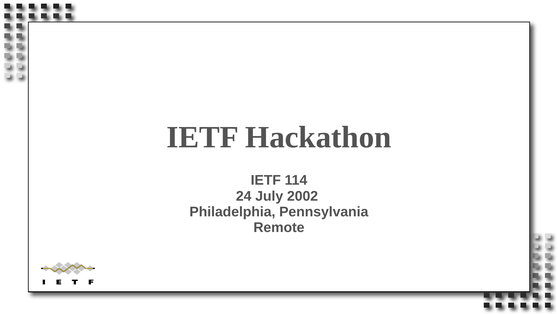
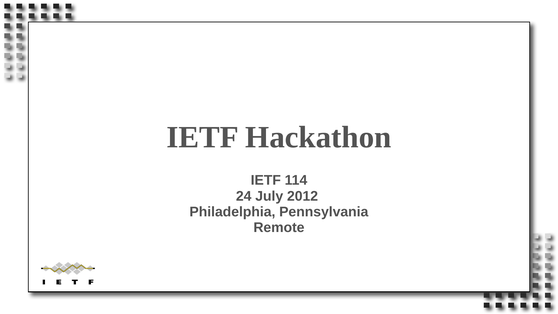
2002: 2002 -> 2012
